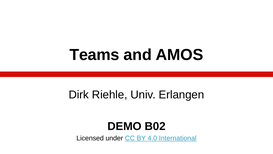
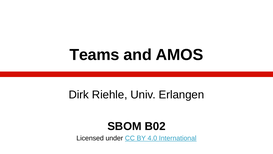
DEMO: DEMO -> SBOM
